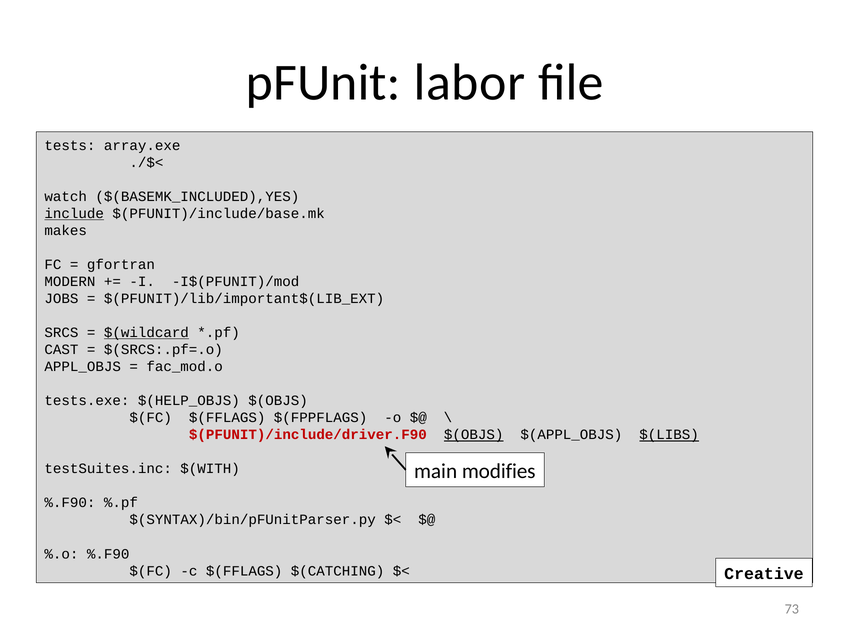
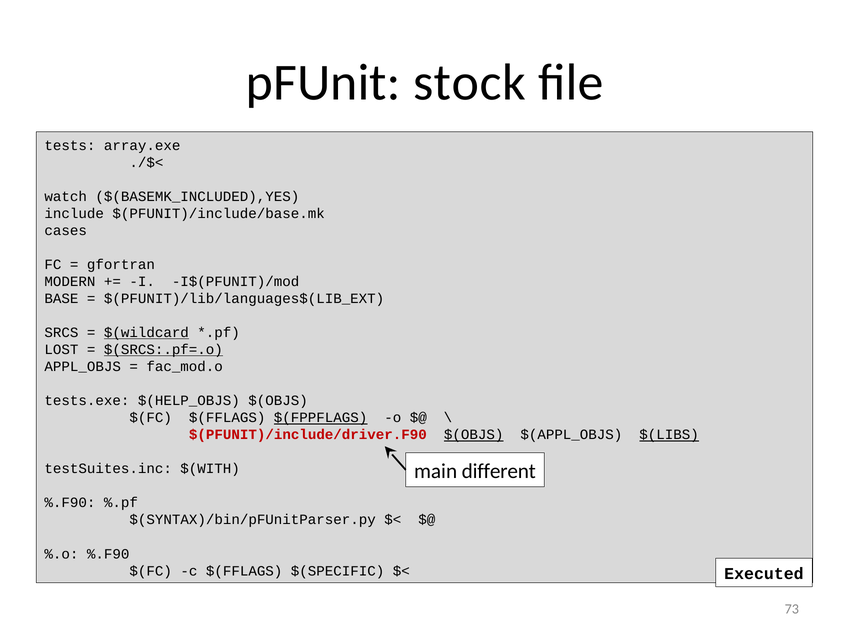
labor: labor -> stock
include underline: present -> none
makes: makes -> cases
JOBS: JOBS -> BASE
$(PFUNIT)/lib/important$(LIB_EXT: $(PFUNIT)/lib/important$(LIB_EXT -> $(PFUNIT)/lib/languages$(LIB_EXT
CAST: CAST -> LOST
$(SRCS:.pf=.o underline: none -> present
$(FPPFLAGS underline: none -> present
modifies: modifies -> different
$(CATCHING: $(CATCHING -> $(SPECIFIC
Creative: Creative -> Executed
